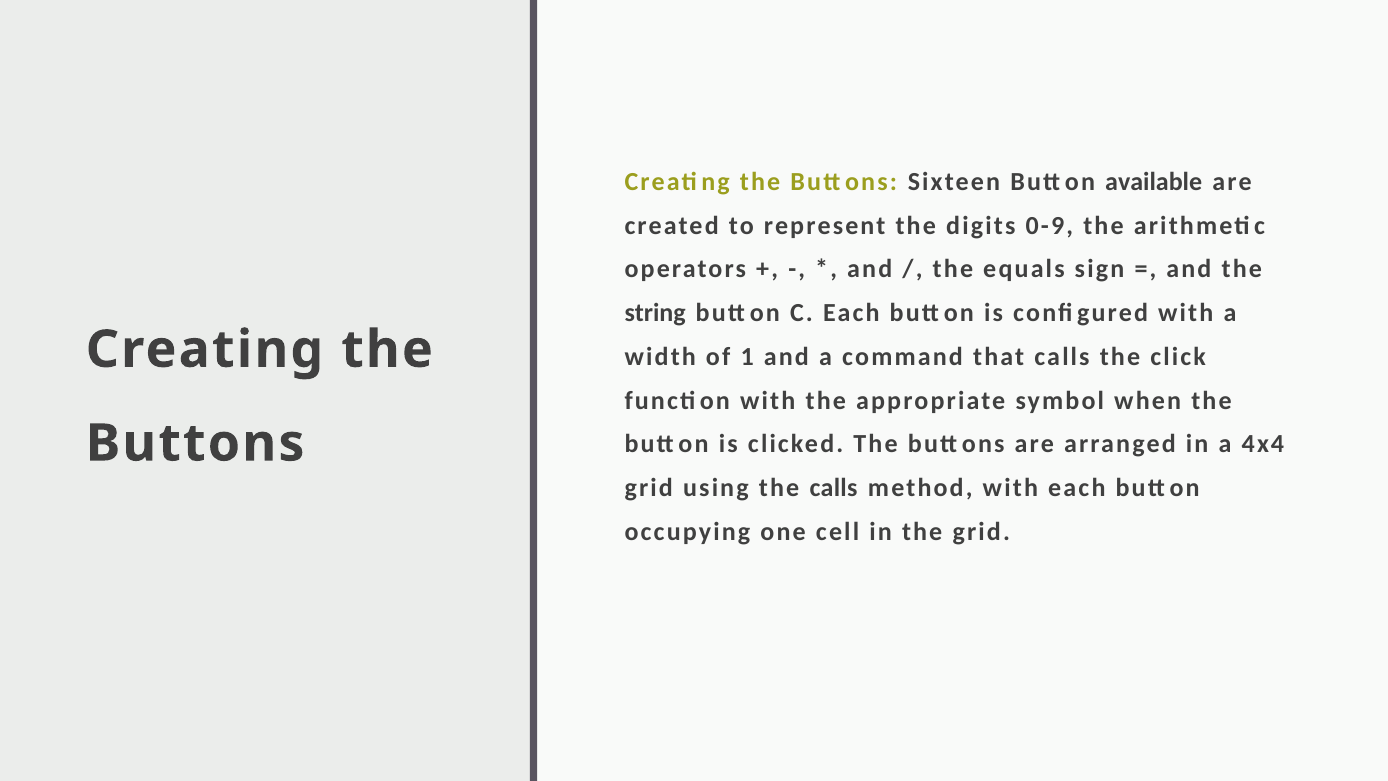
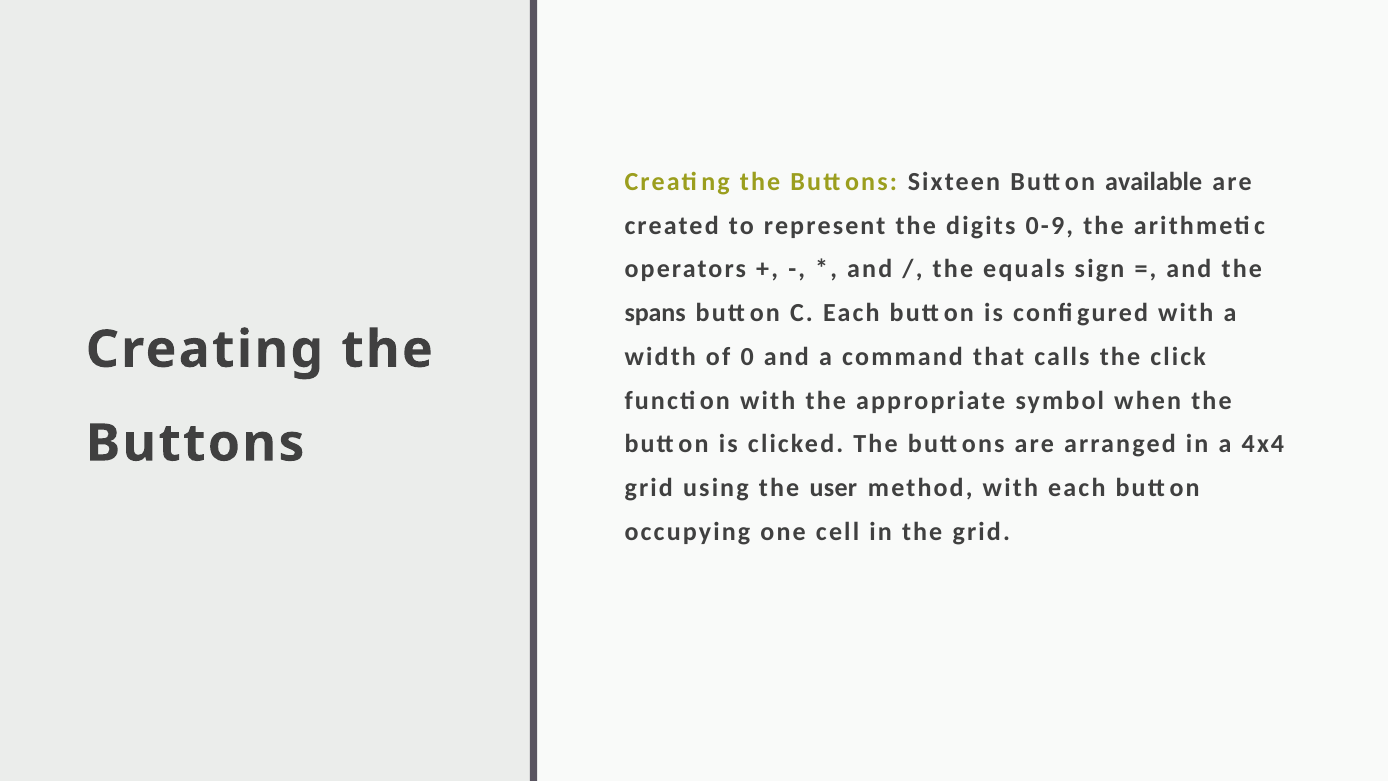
string: string -> spans
1: 1 -> 0
the calls: calls -> user
